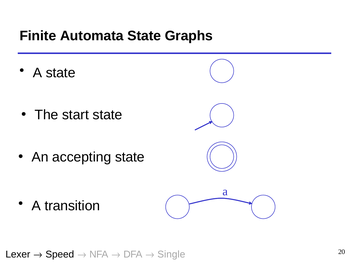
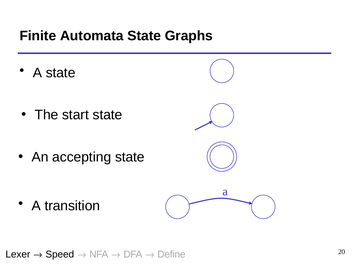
Single: Single -> Define
